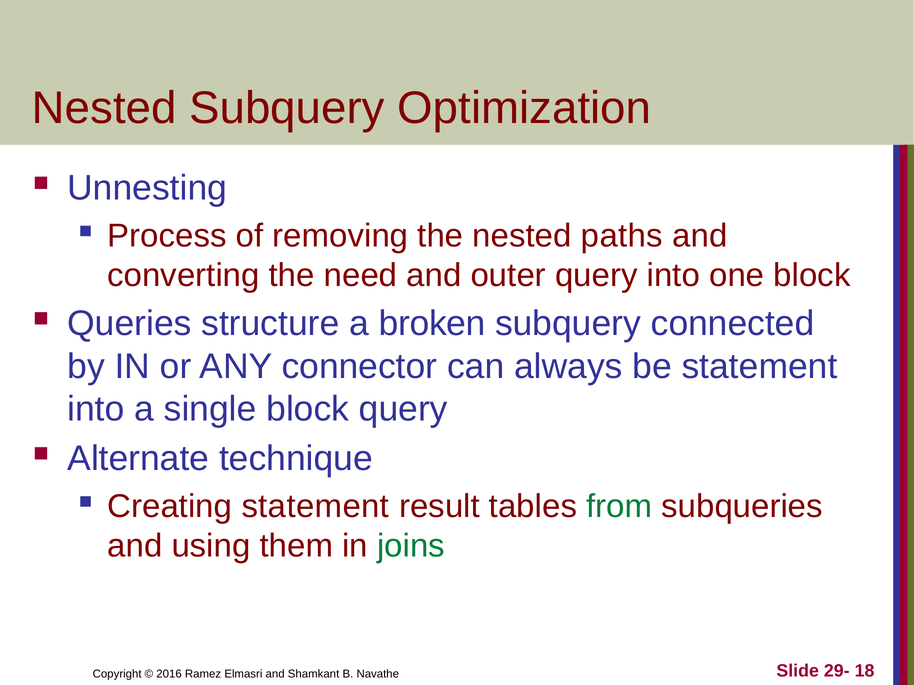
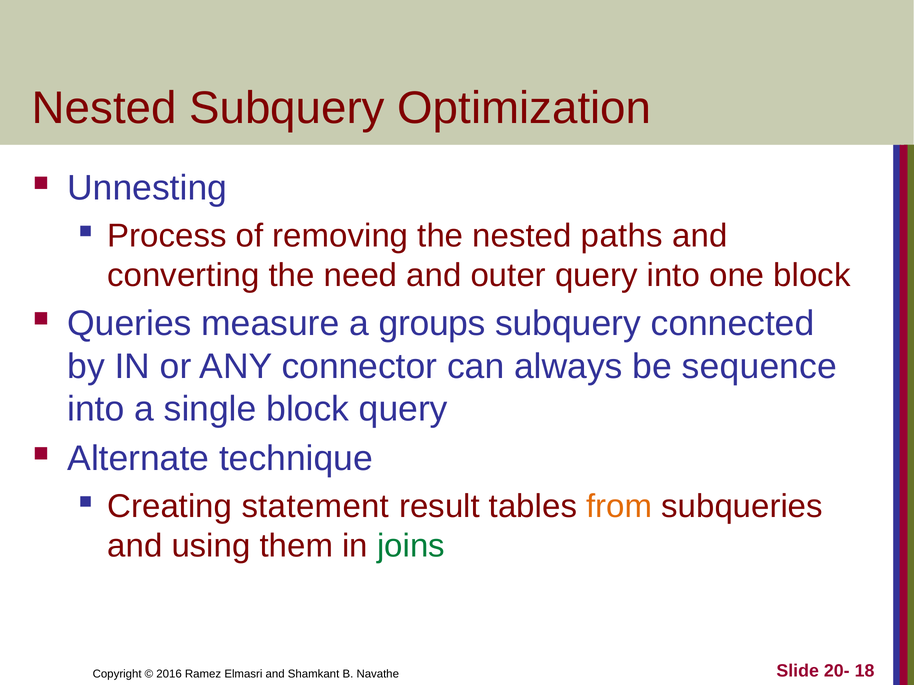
structure: structure -> measure
broken: broken -> groups
be statement: statement -> sequence
from colour: green -> orange
29-: 29- -> 20-
